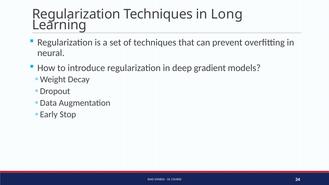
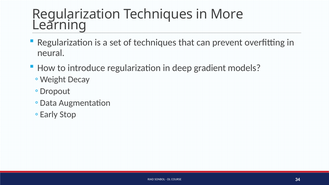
Long: Long -> More
